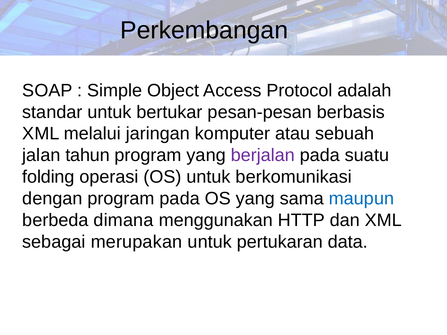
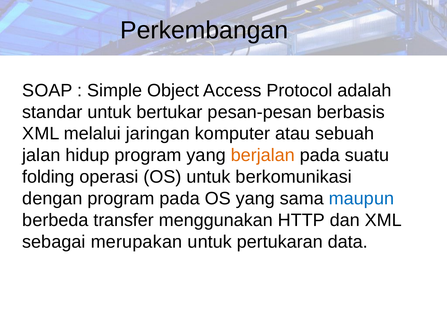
tahun: tahun -> hidup
berjalan colour: purple -> orange
dimana: dimana -> transfer
